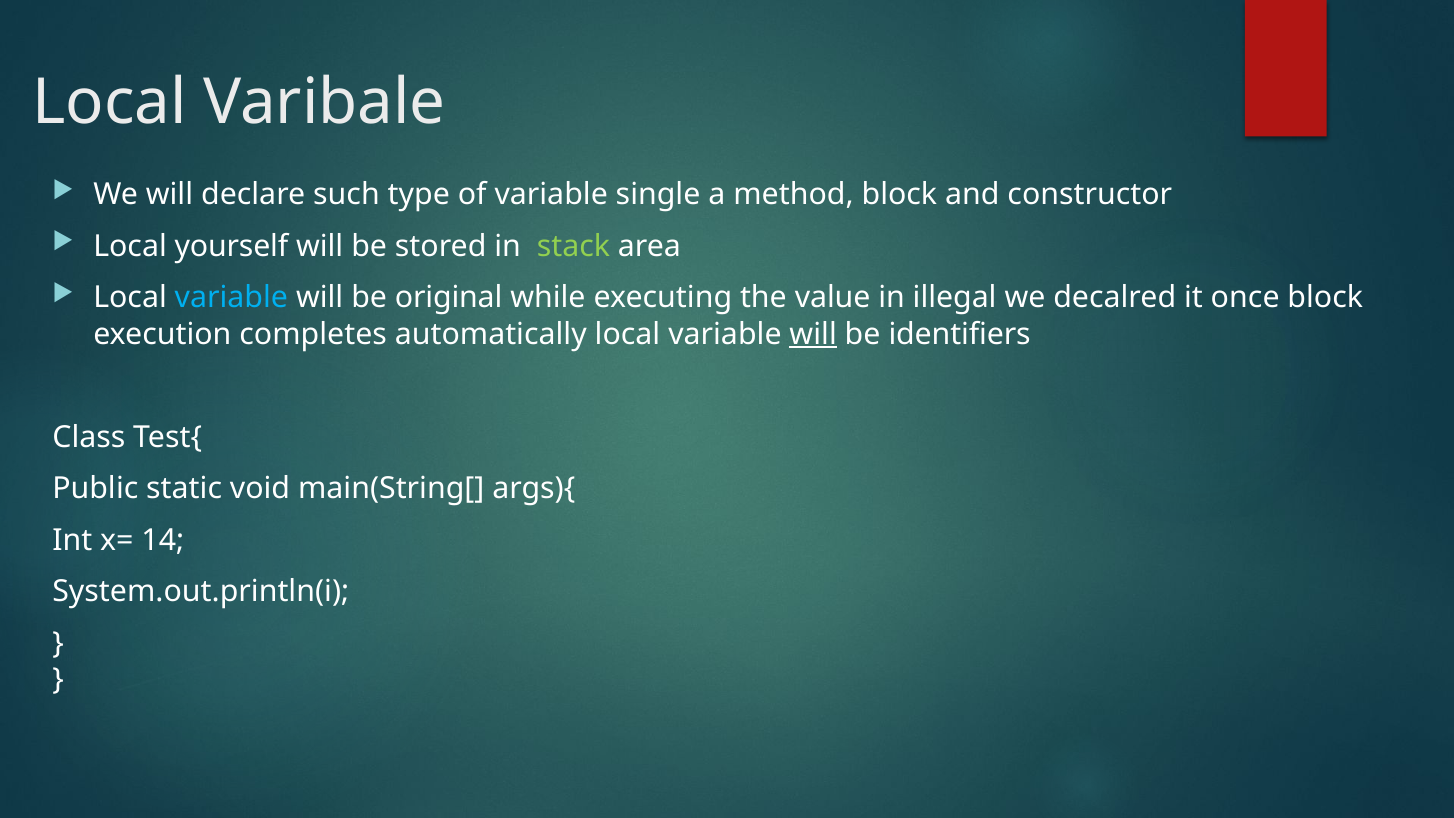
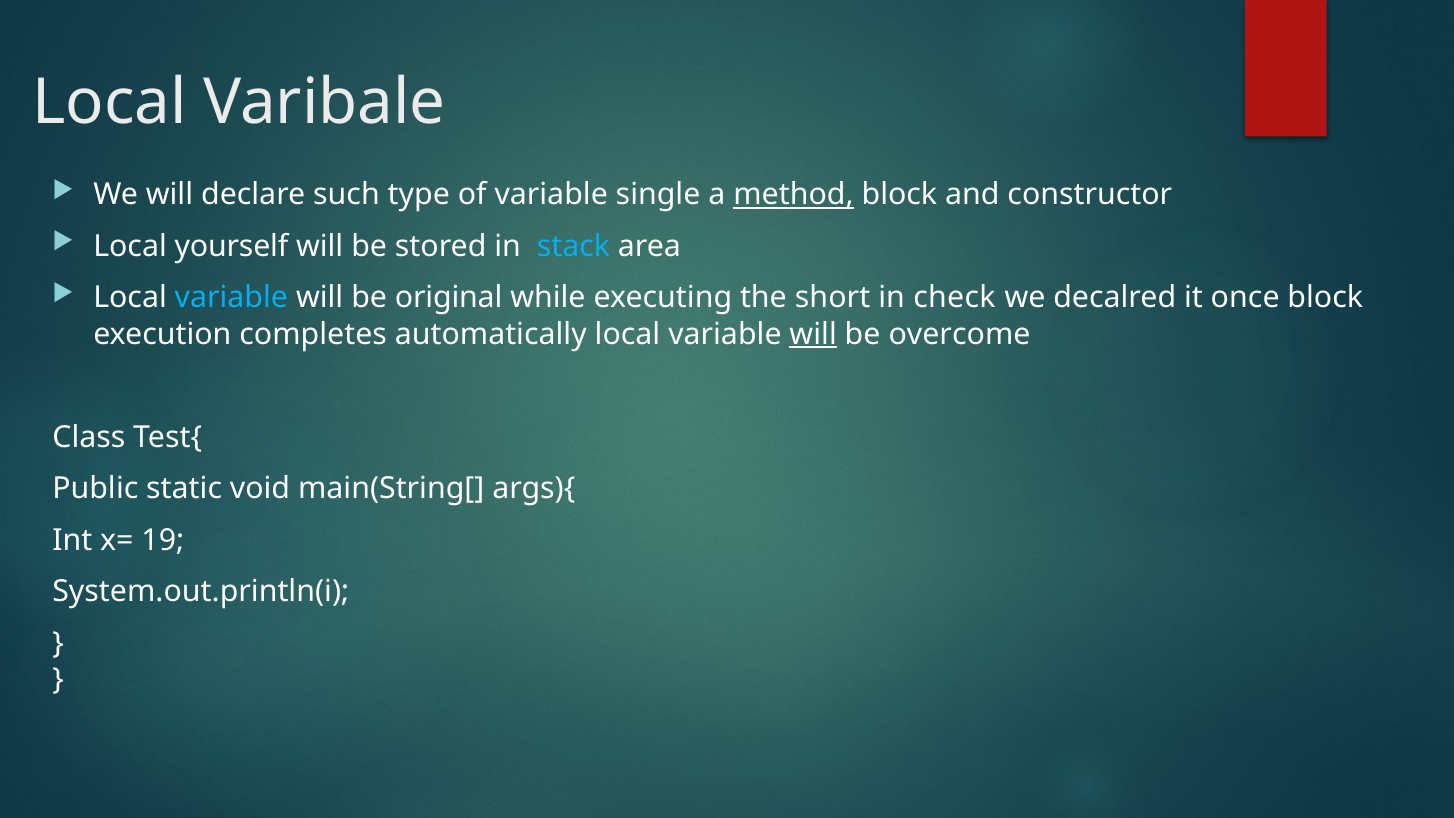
method underline: none -> present
stack colour: light green -> light blue
value: value -> short
illegal: illegal -> check
identifiers: identifiers -> overcome
14: 14 -> 19
